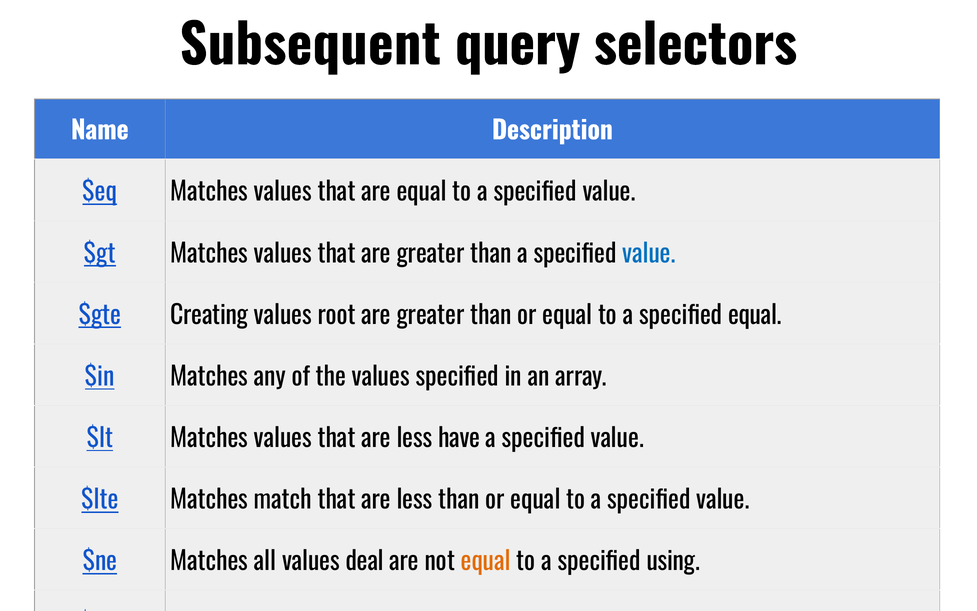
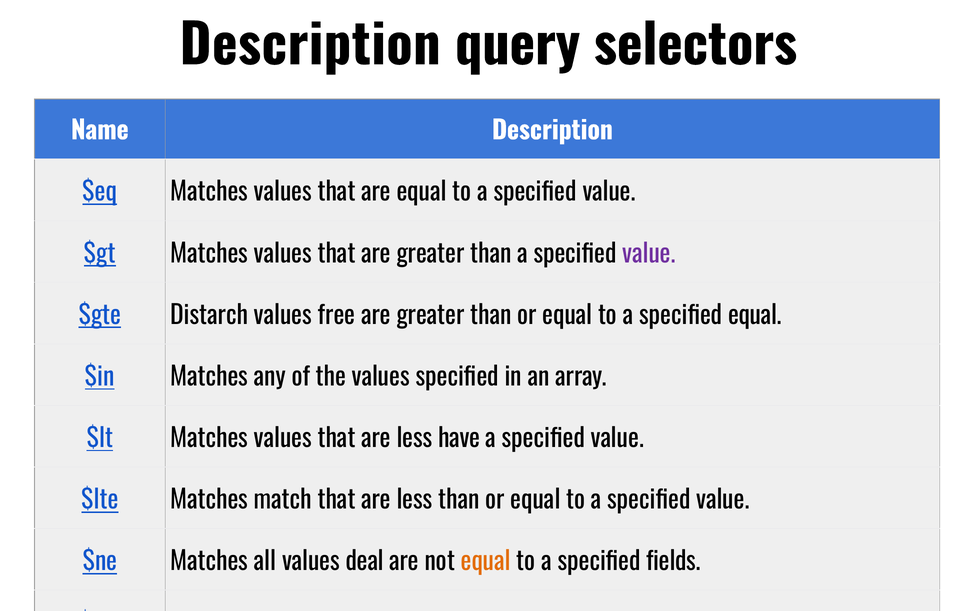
Subsequent at (310, 46): Subsequent -> Description
value at (649, 254) colour: blue -> purple
Creating: Creating -> Distarch
root: root -> free
using: using -> fields
